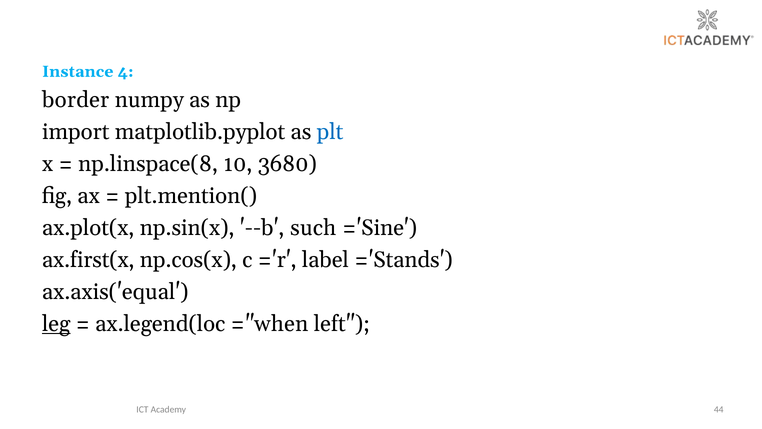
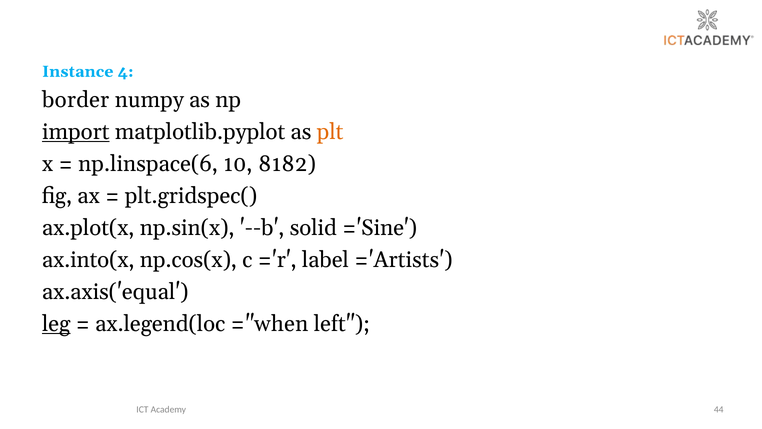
import underline: none -> present
plt colour: blue -> orange
np.linspace(8: np.linspace(8 -> np.linspace(6
3680: 3680 -> 8182
plt.mention(: plt.mention( -> plt.gridspec(
such: such -> solid
ax.first(x: ax.first(x -> ax.into(x
='Stands: ='Stands -> ='Artists
